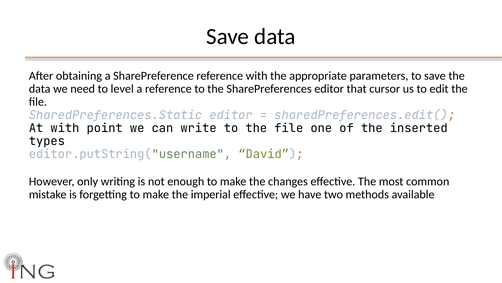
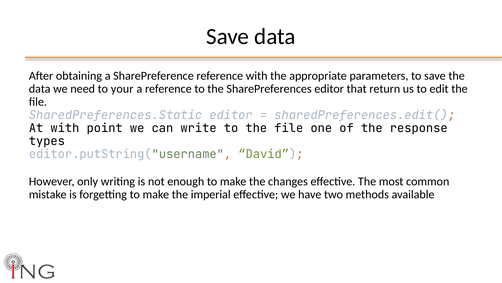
level: level -> your
cursor: cursor -> return
inserted: inserted -> response
